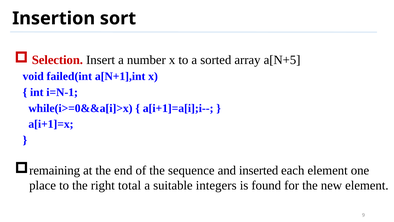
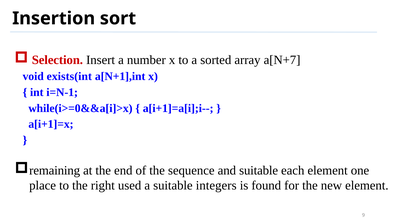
a[N+5: a[N+5 -> a[N+7
failed(int: failed(int -> exists(int
and inserted: inserted -> suitable
total: total -> used
